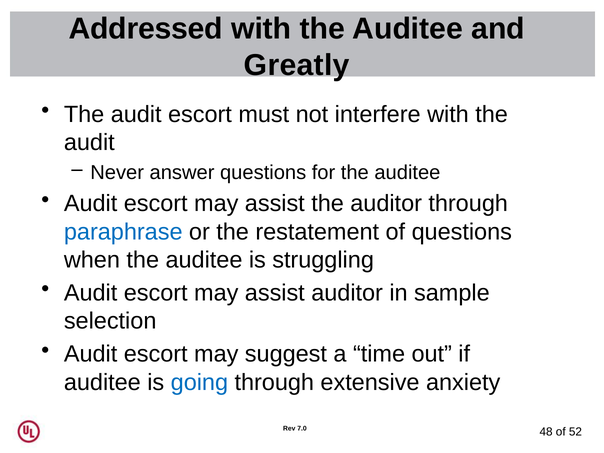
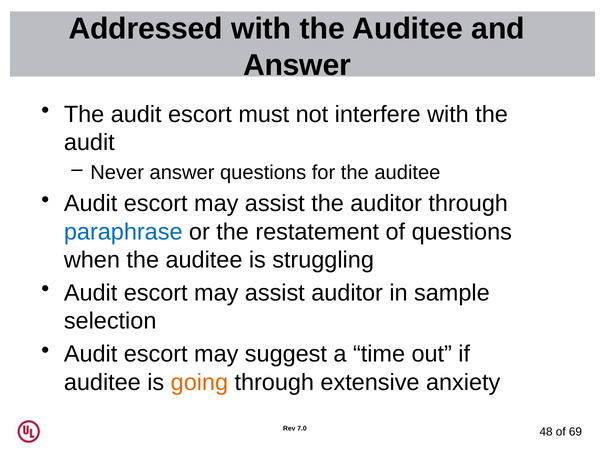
Greatly at (297, 65): Greatly -> Answer
going colour: blue -> orange
52: 52 -> 69
